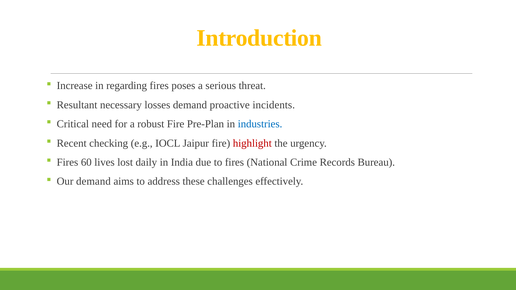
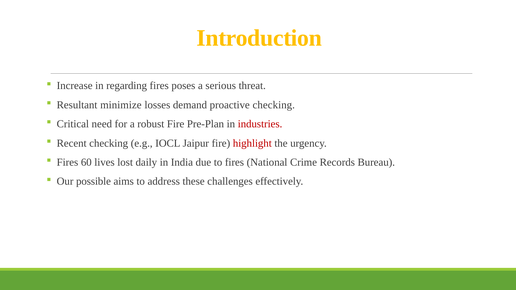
necessary: necessary -> minimize
proactive incidents: incidents -> checking
industries colour: blue -> red
Our demand: demand -> possible
